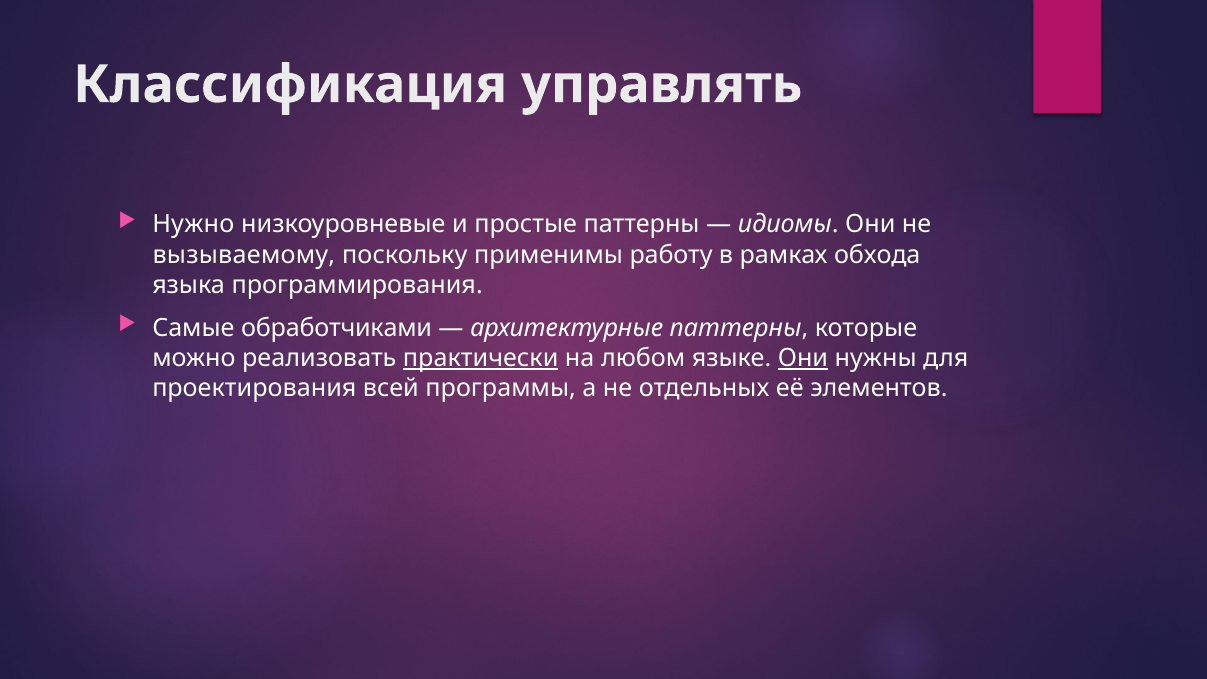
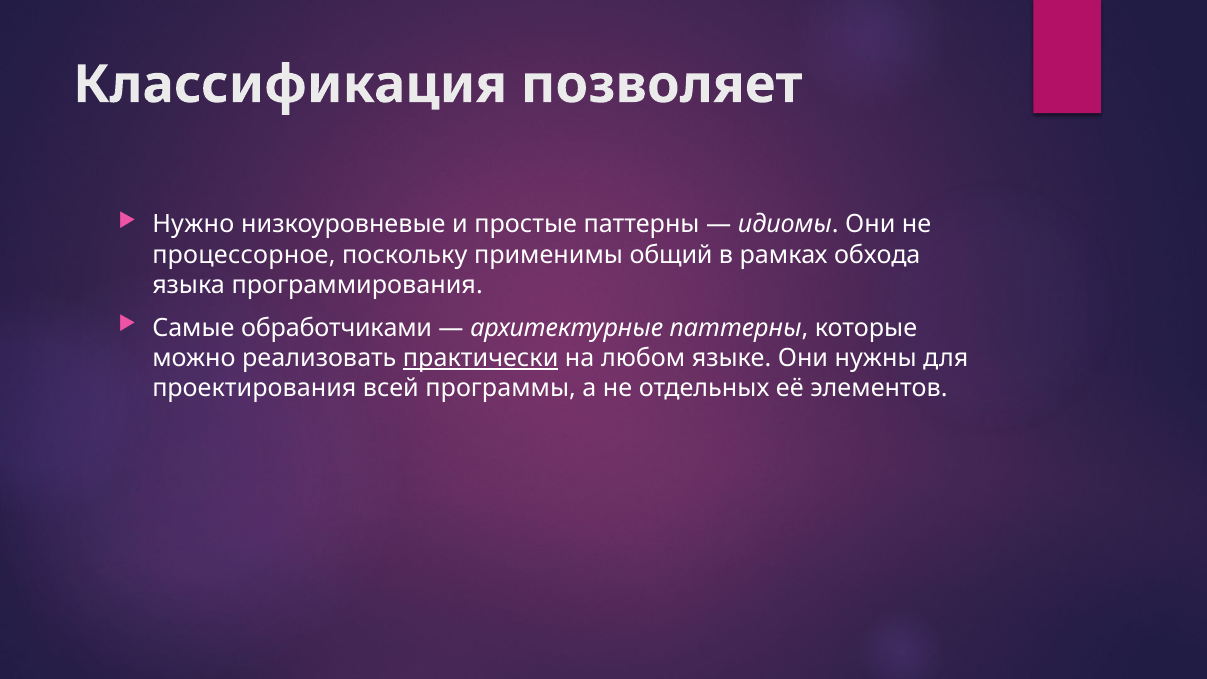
управлять: управлять -> позволяет
вызываемому: вызываемому -> процессорное
работу: работу -> общий
Они at (803, 358) underline: present -> none
